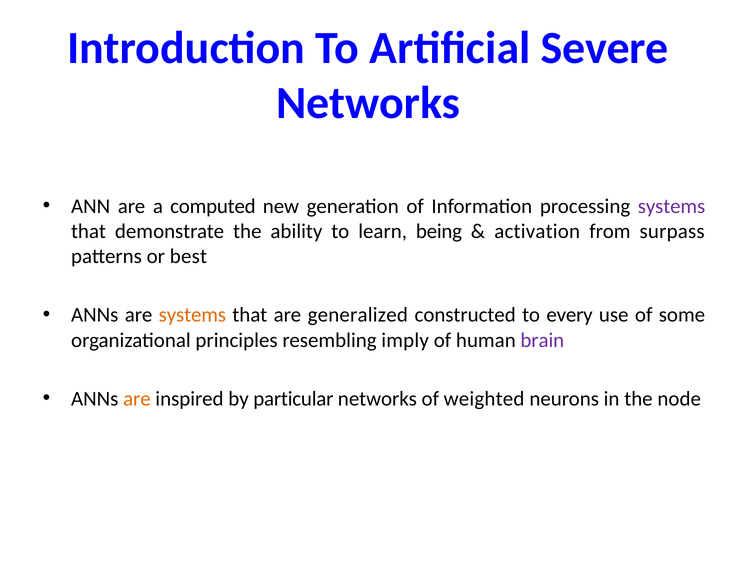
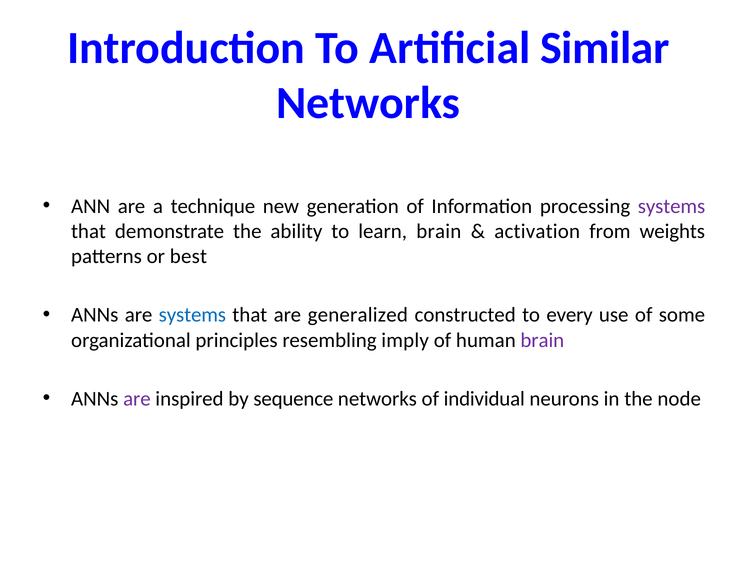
Severe: Severe -> Similar
computed: computed -> technique
learn being: being -> brain
surpass: surpass -> weights
systems at (192, 315) colour: orange -> blue
are at (137, 399) colour: orange -> purple
particular: particular -> sequence
weighted: weighted -> individual
